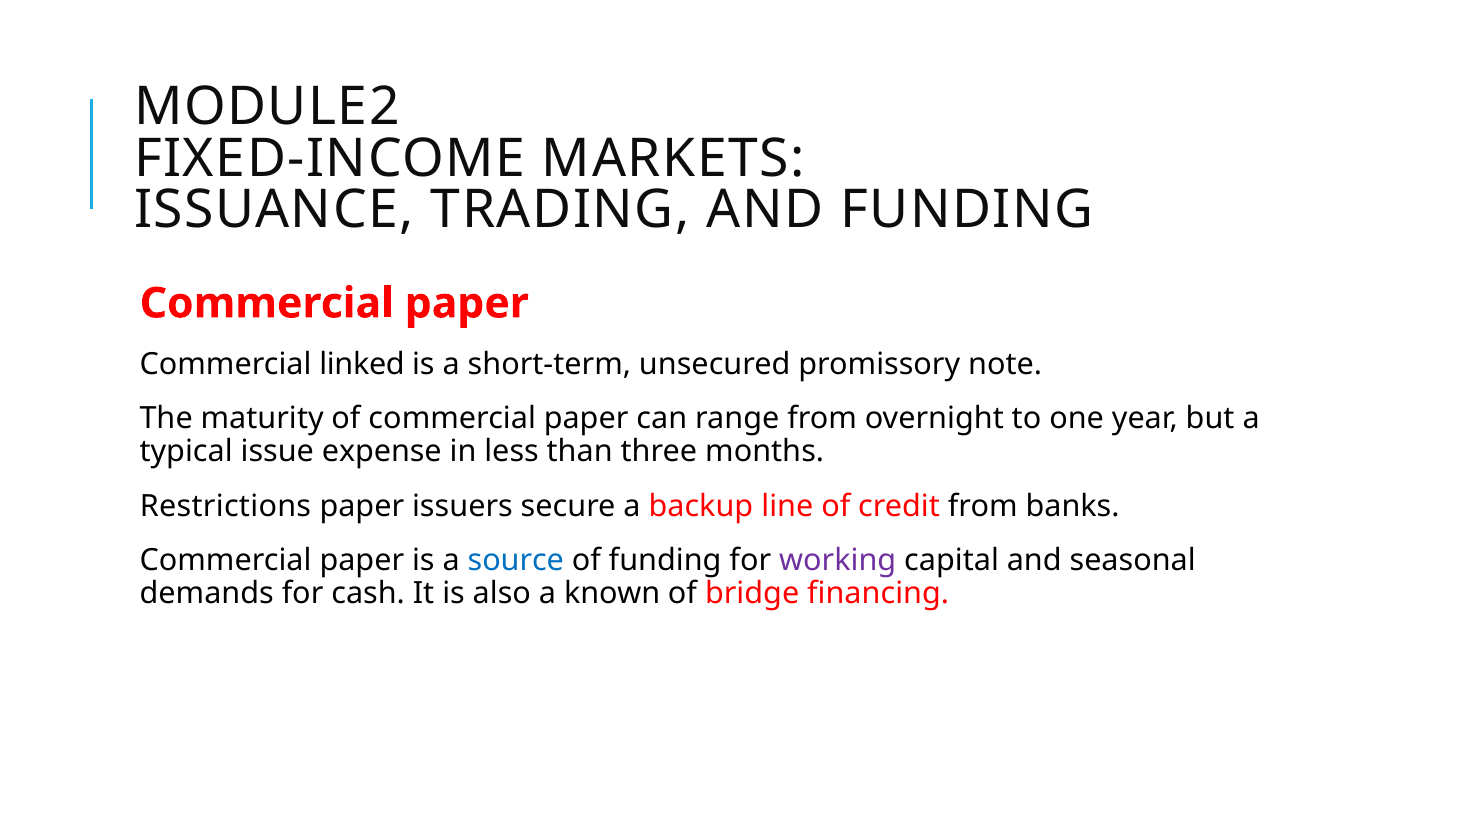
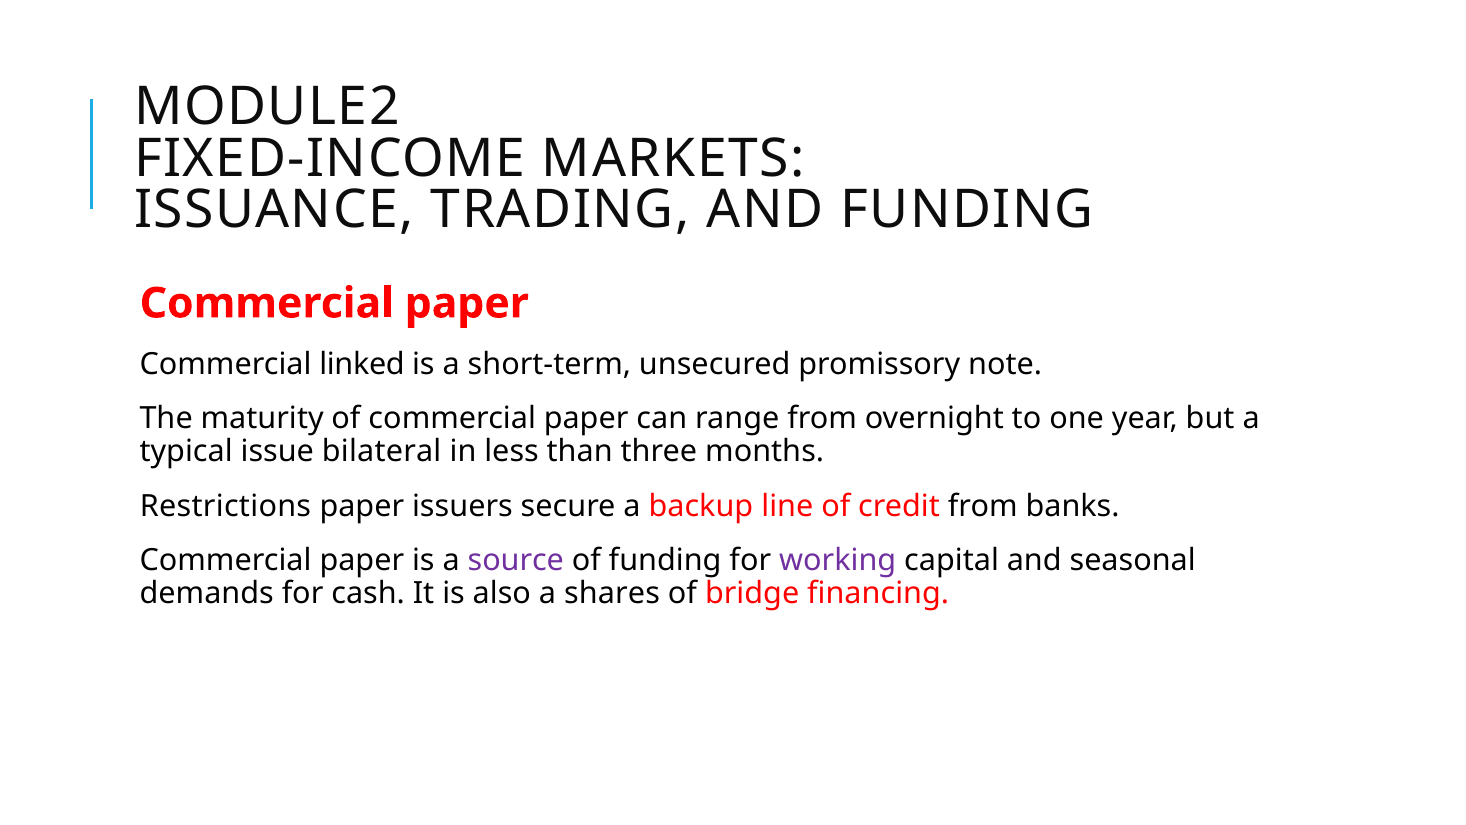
expense: expense -> bilateral
source colour: blue -> purple
known: known -> shares
